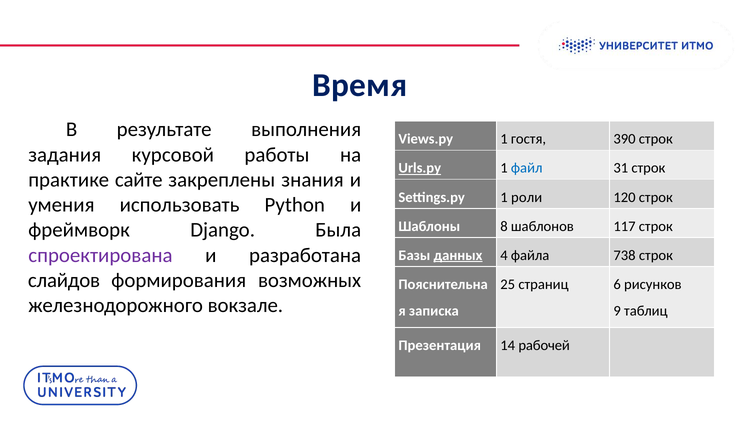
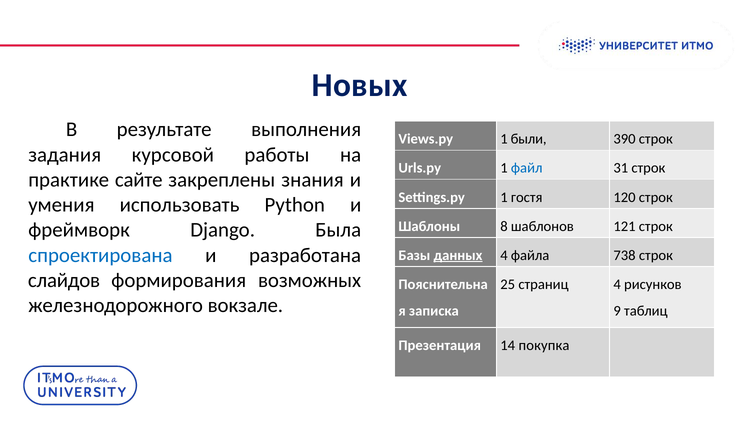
Время: Время -> Новых
гостя: гостя -> были
Urls.py underline: present -> none
роли: роли -> гостя
117: 117 -> 121
спроектирована colour: purple -> blue
страниц 6: 6 -> 4
рабочей: рабочей -> покупка
